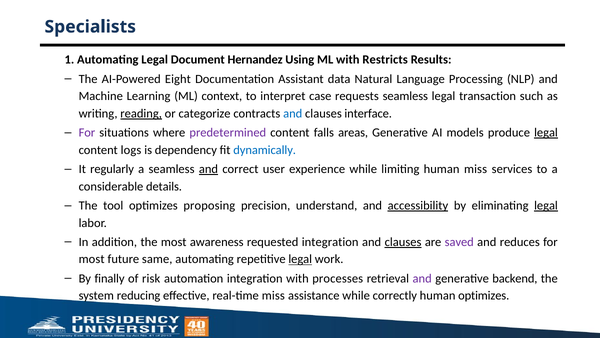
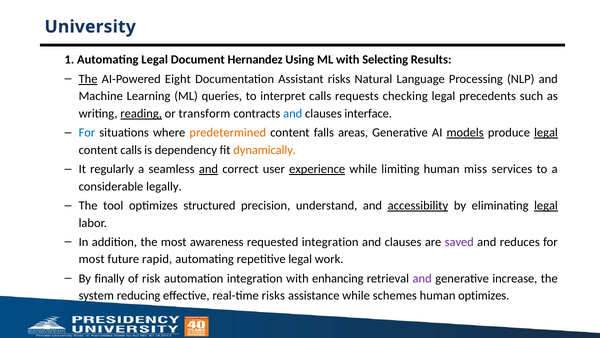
Specialists: Specialists -> University
Restricts: Restricts -> Selecting
The at (88, 79) underline: none -> present
Assistant data: data -> risks
context: context -> queries
interpret case: case -> calls
requests seamless: seamless -> checking
transaction: transaction -> precedents
categorize: categorize -> transform
For at (87, 133) colour: purple -> blue
predetermined colour: purple -> orange
models underline: none -> present
content logs: logs -> calls
dynamically colour: blue -> orange
experience underline: none -> present
details: details -> legally
proposing: proposing -> structured
clauses at (403, 242) underline: present -> none
same: same -> rapid
legal at (300, 259) underline: present -> none
processes: processes -> enhancing
backend: backend -> increase
real-time miss: miss -> risks
correctly: correctly -> schemes
